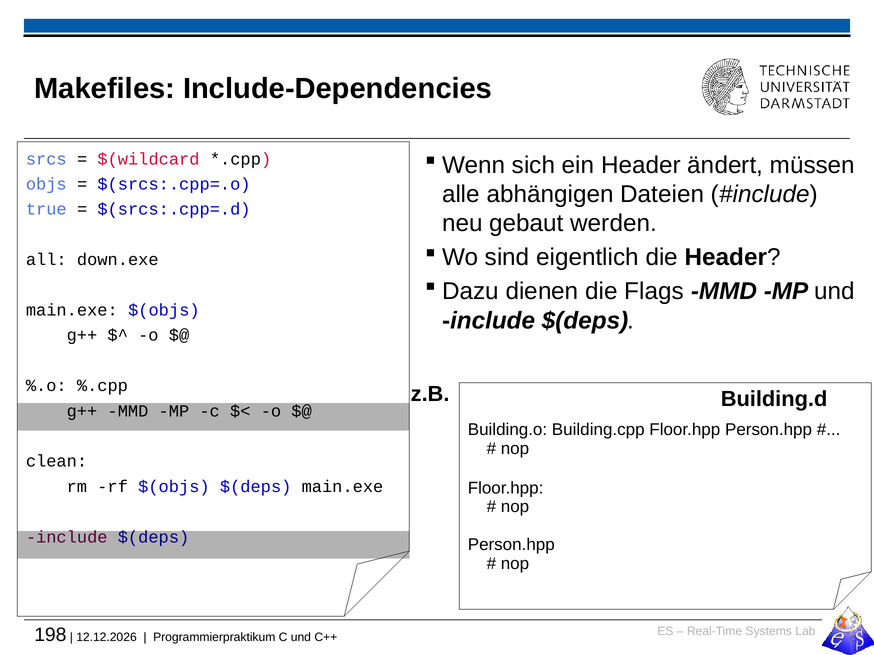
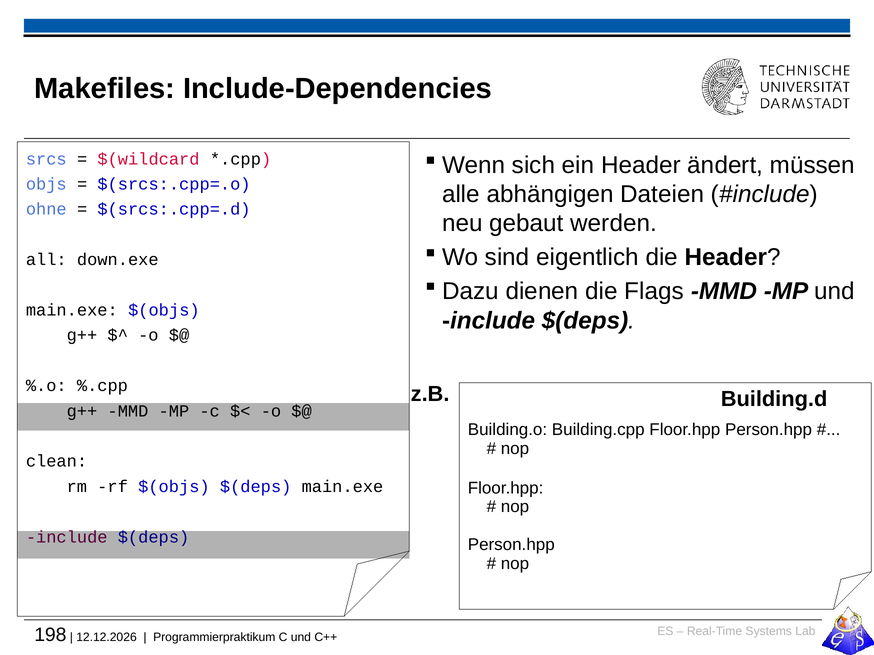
true: true -> ohne
